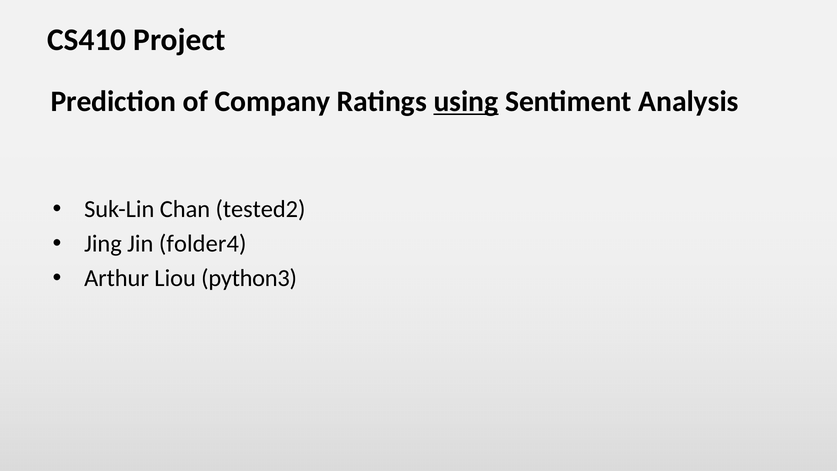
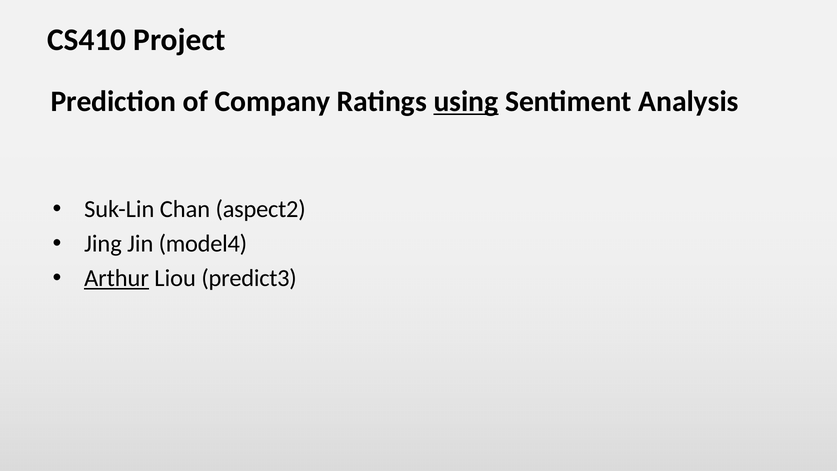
tested2: tested2 -> aspect2
folder4: folder4 -> model4
Arthur underline: none -> present
python3: python3 -> predict3
